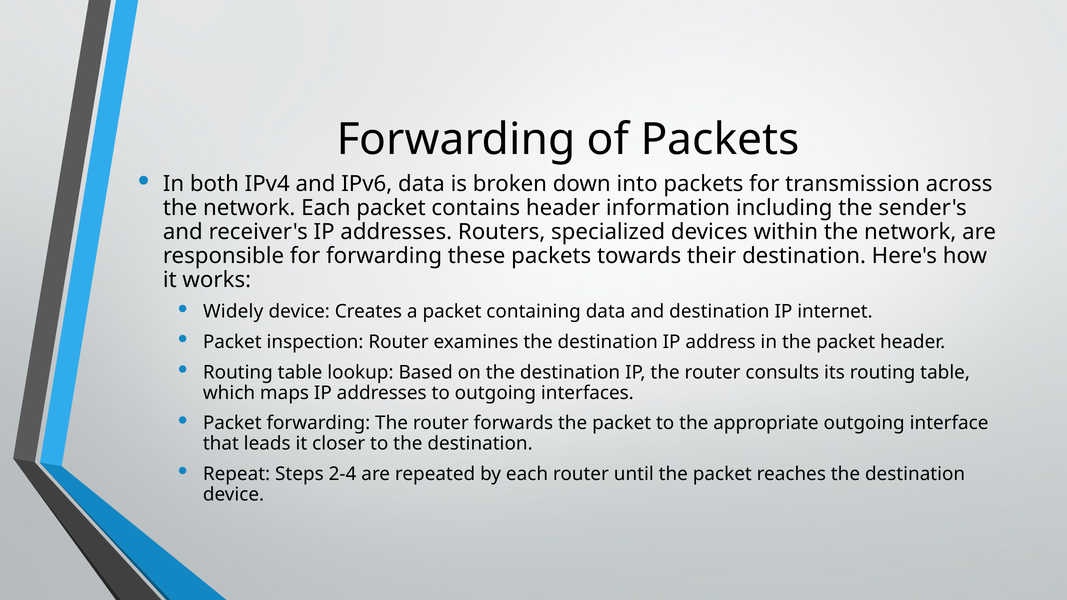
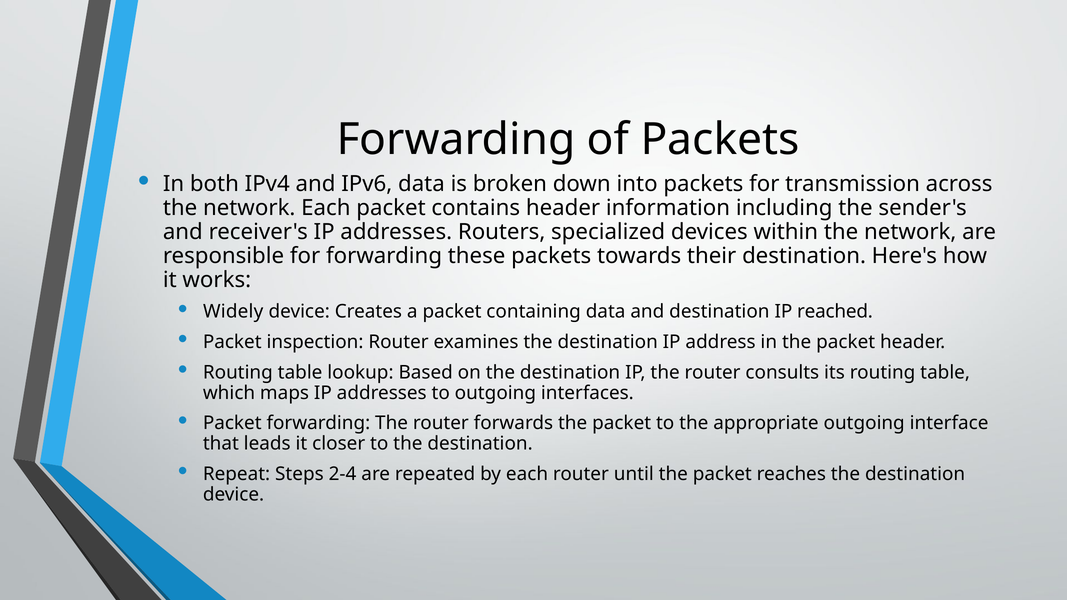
internet: internet -> reached
